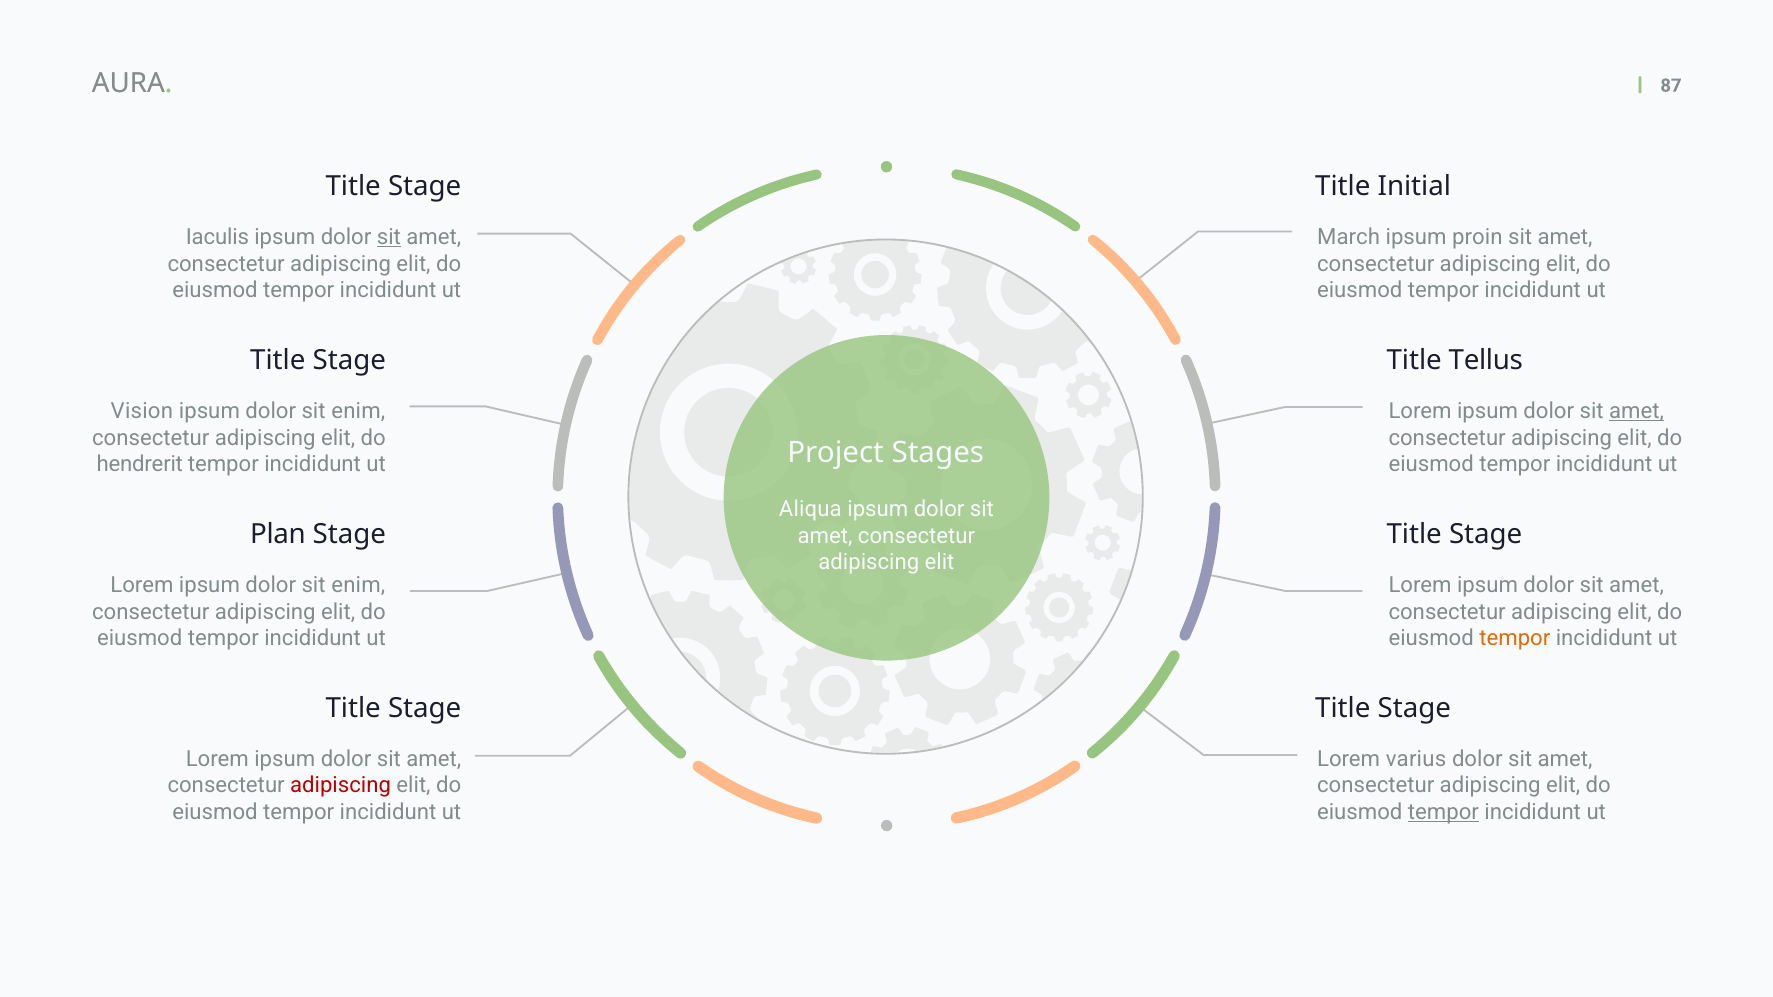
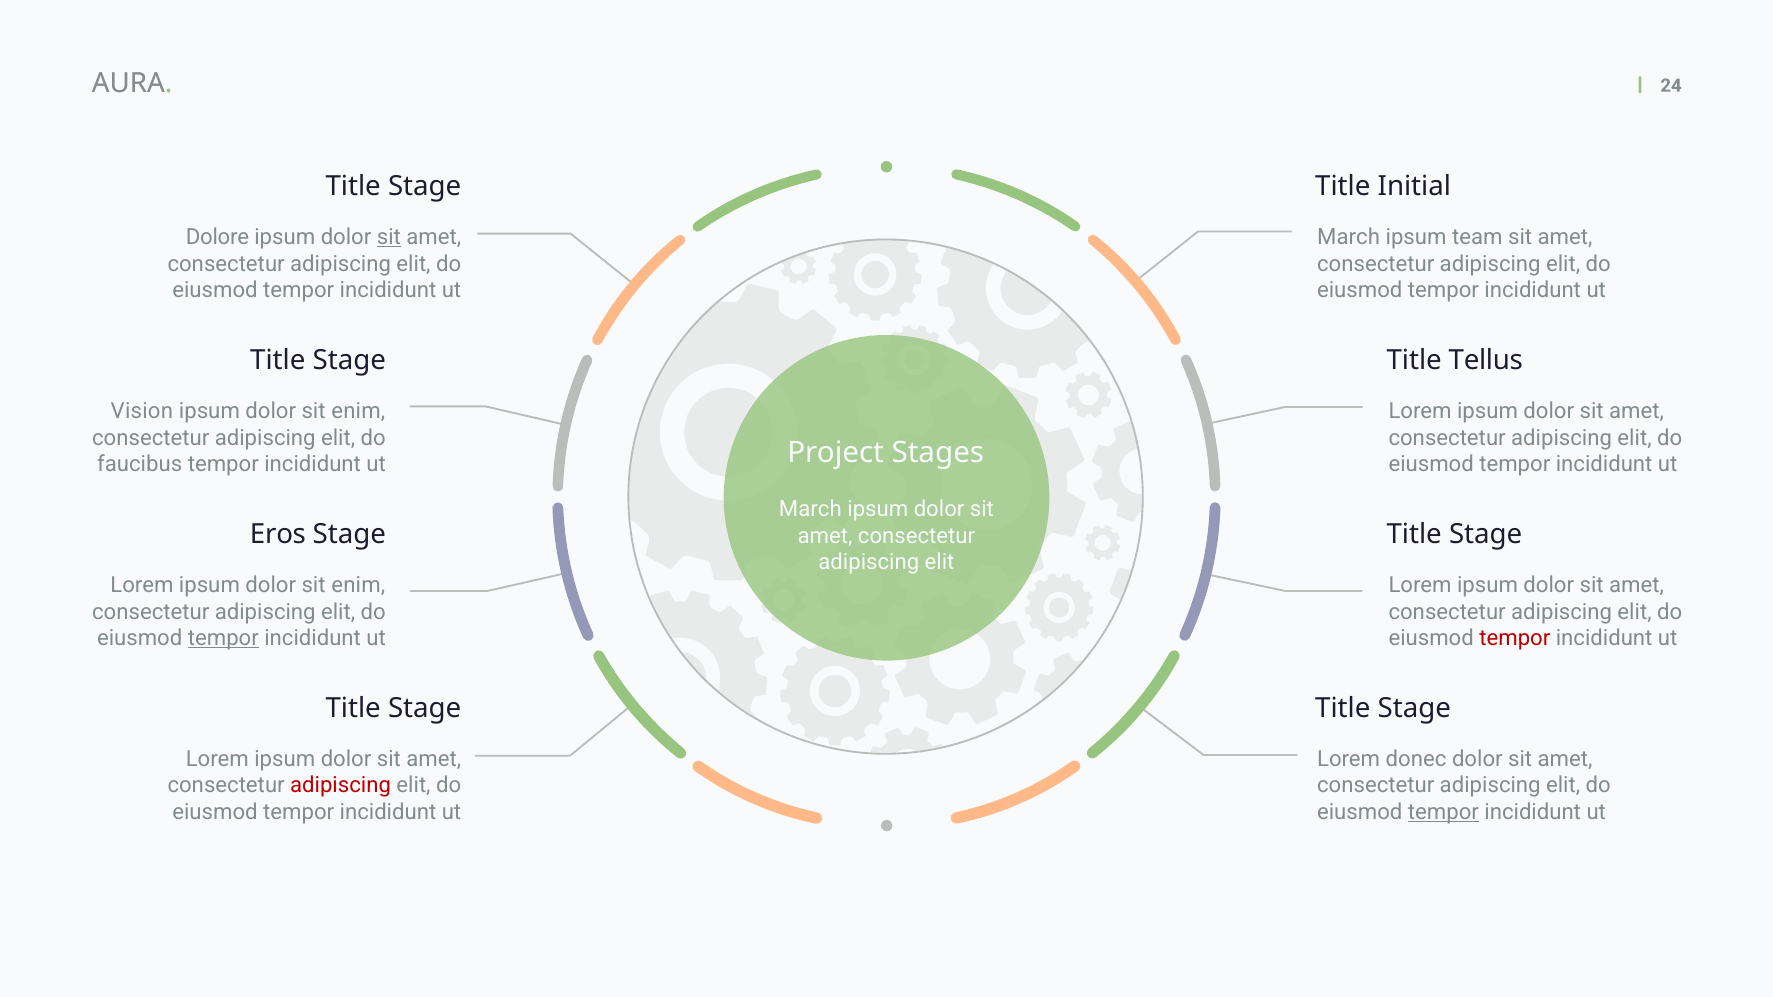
87: 87 -> 24
Iaculis: Iaculis -> Dolore
proin: proin -> team
amet at (1637, 411) underline: present -> none
hendrerit: hendrerit -> faucibus
Aliqua at (810, 509): Aliqua -> March
Plan: Plan -> Eros
tempor at (223, 639) underline: none -> present
tempor at (1515, 639) colour: orange -> red
varius: varius -> donec
